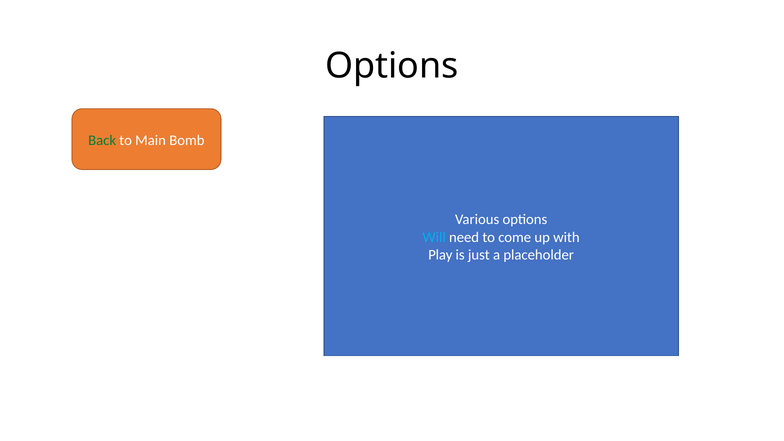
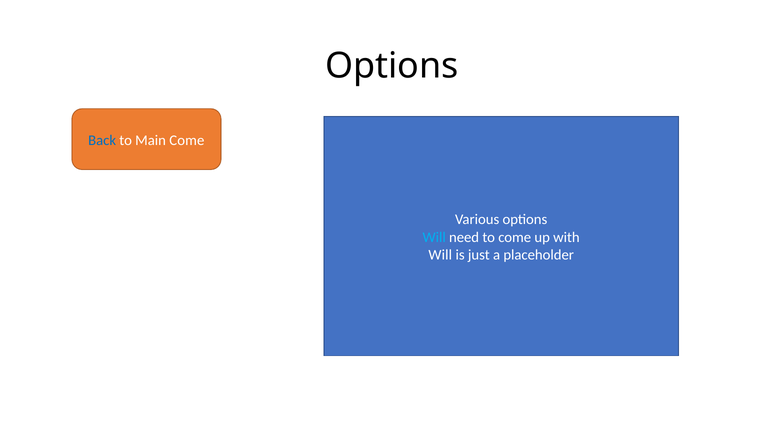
Back colour: green -> blue
Main Bomb: Bomb -> Come
Play at (440, 255): Play -> Will
